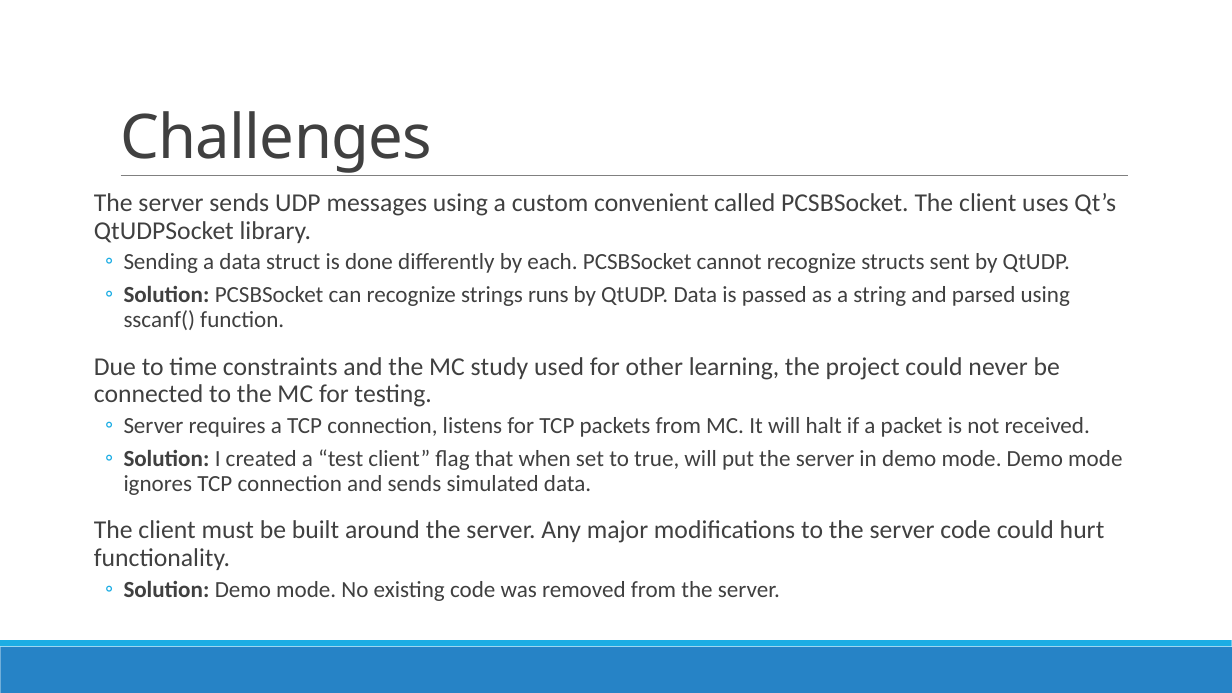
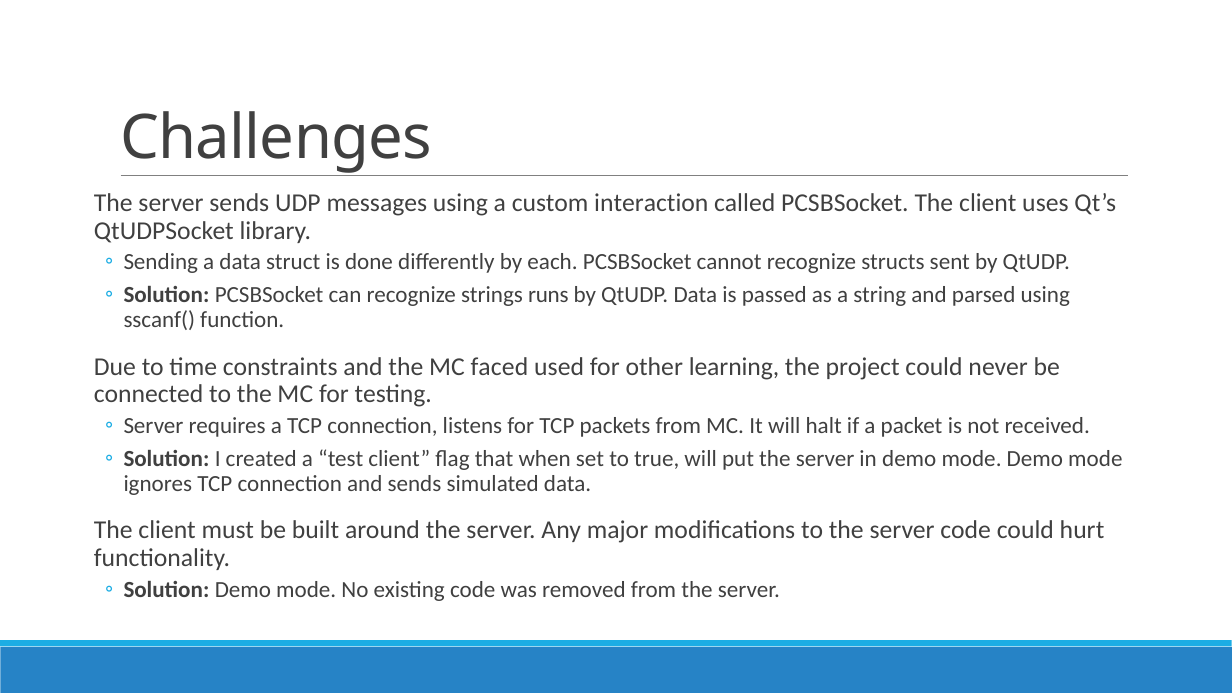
convenient: convenient -> interaction
study: study -> faced
